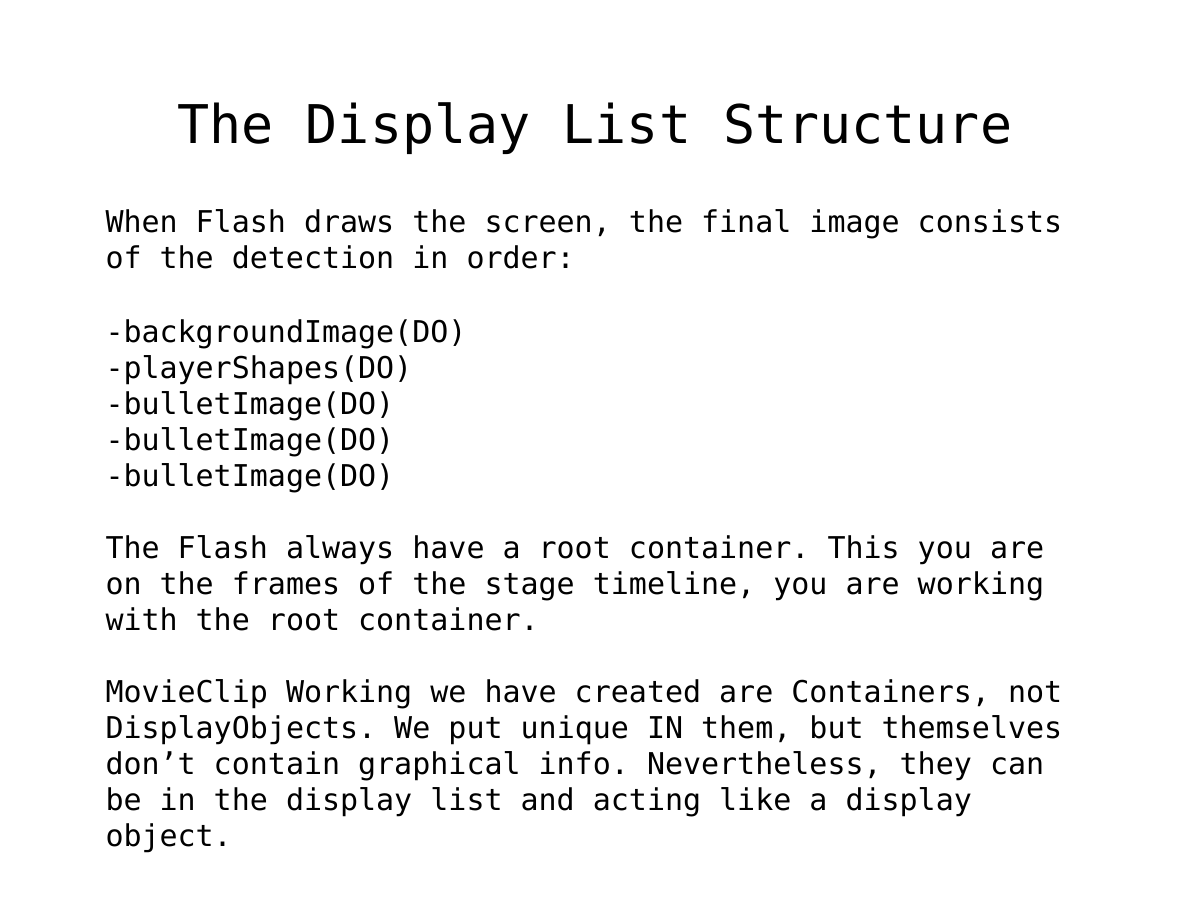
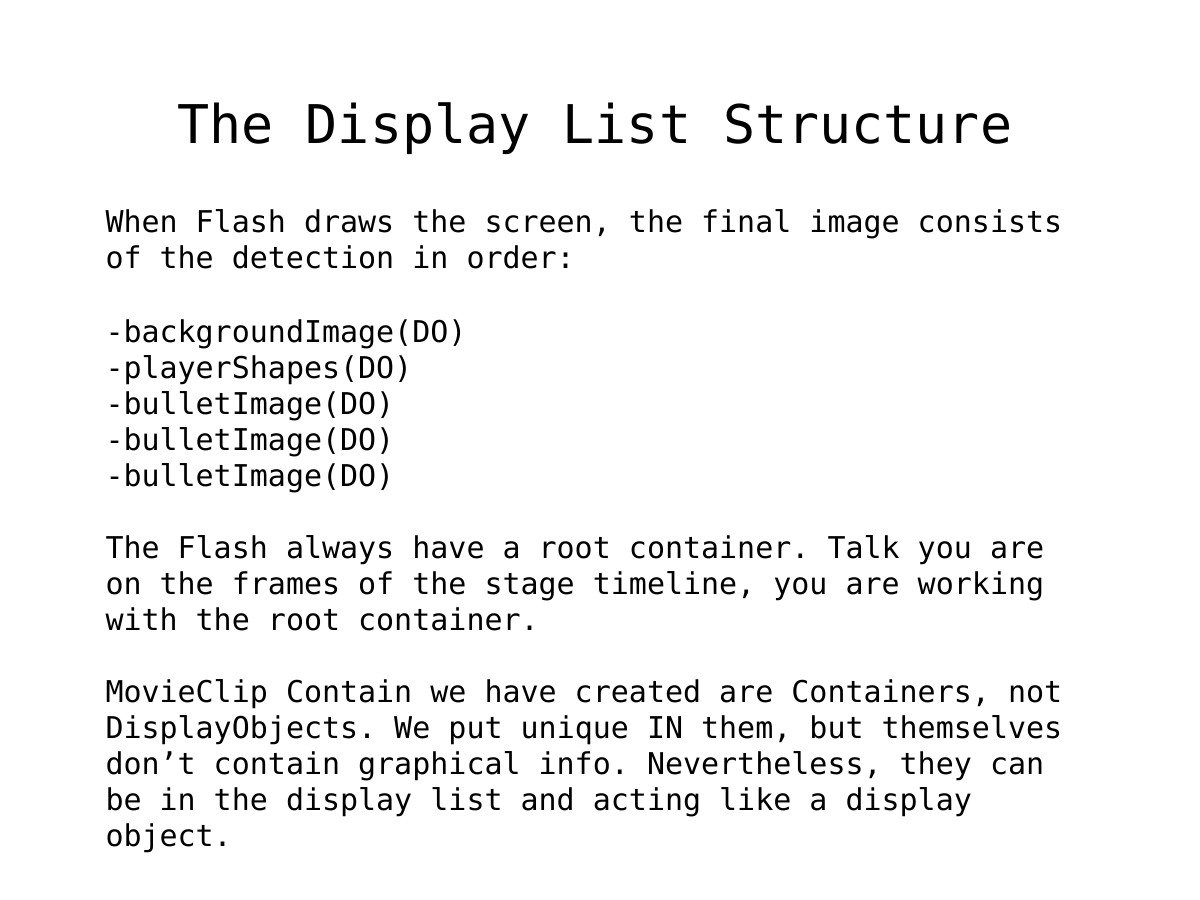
This: This -> Talk
MovieClip Working: Working -> Contain
